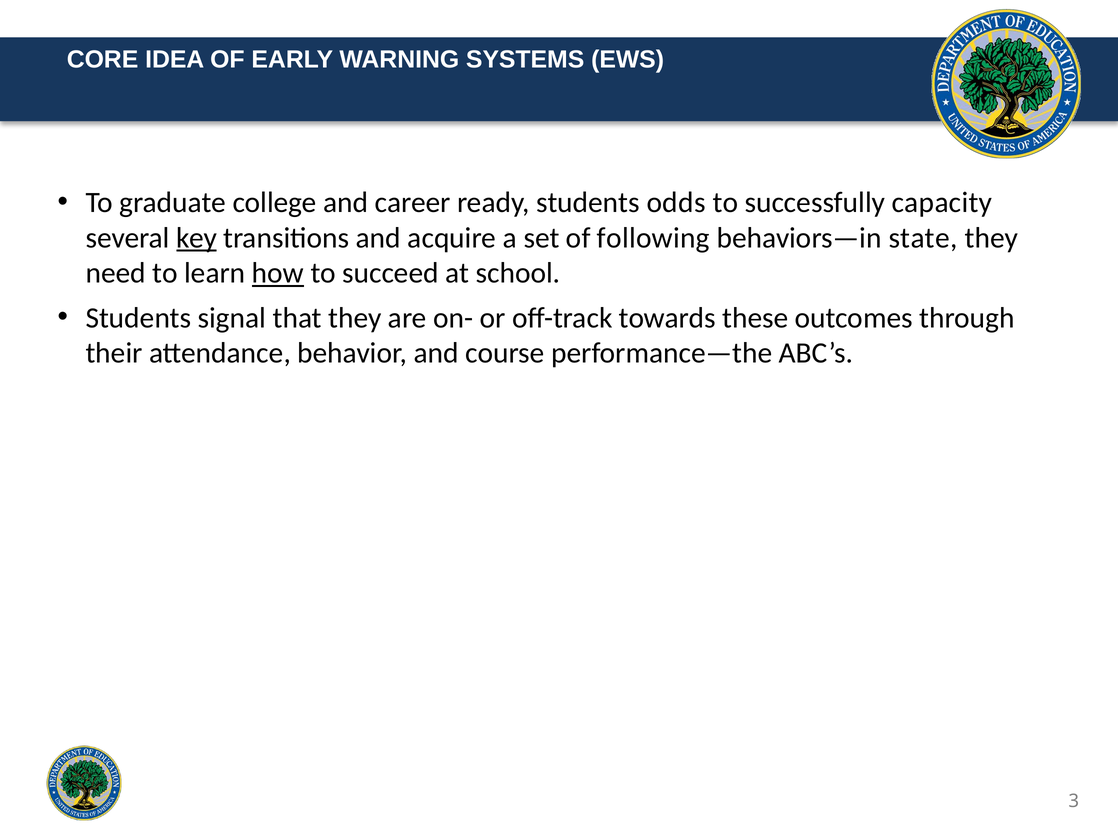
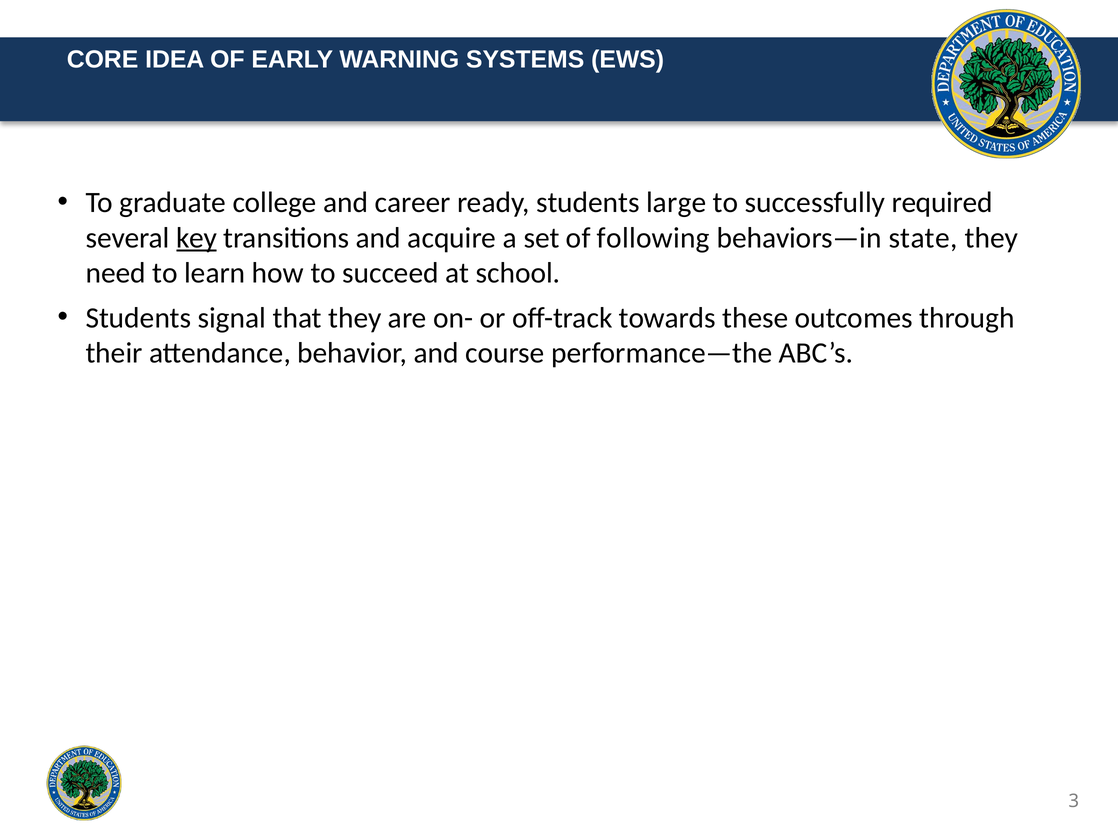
odds: odds -> large
capacity: capacity -> required
how underline: present -> none
